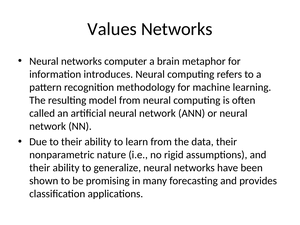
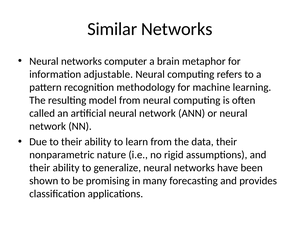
Values: Values -> Similar
introduces: introduces -> adjustable
